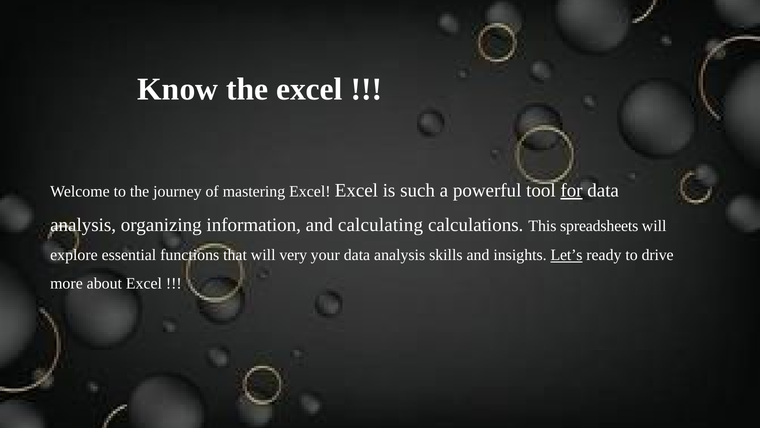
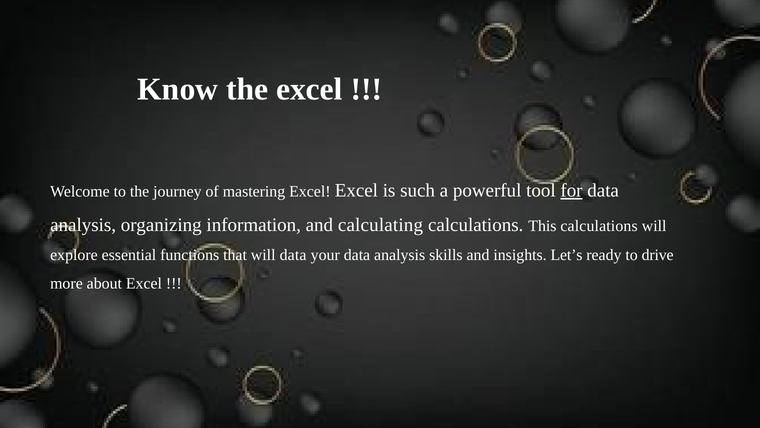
This spreadsheets: spreadsheets -> calculations
will very: very -> data
Let’s underline: present -> none
